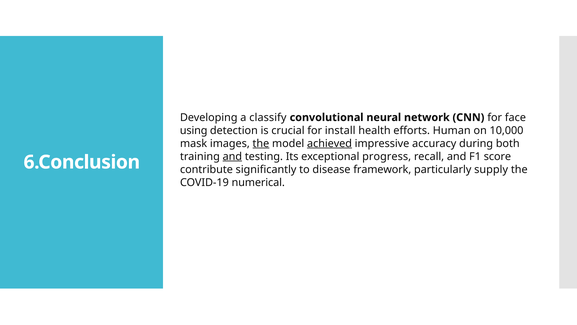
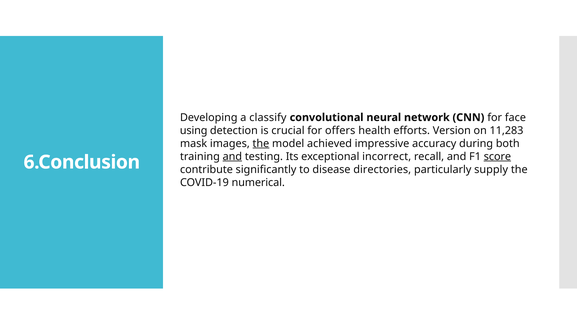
install: install -> offers
Human: Human -> Version
10,000: 10,000 -> 11,283
achieved underline: present -> none
progress: progress -> incorrect
score underline: none -> present
framework: framework -> directories
